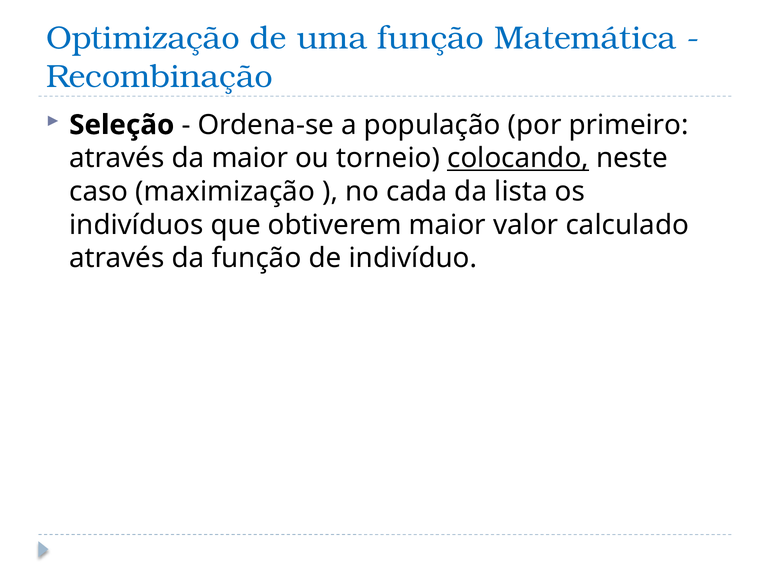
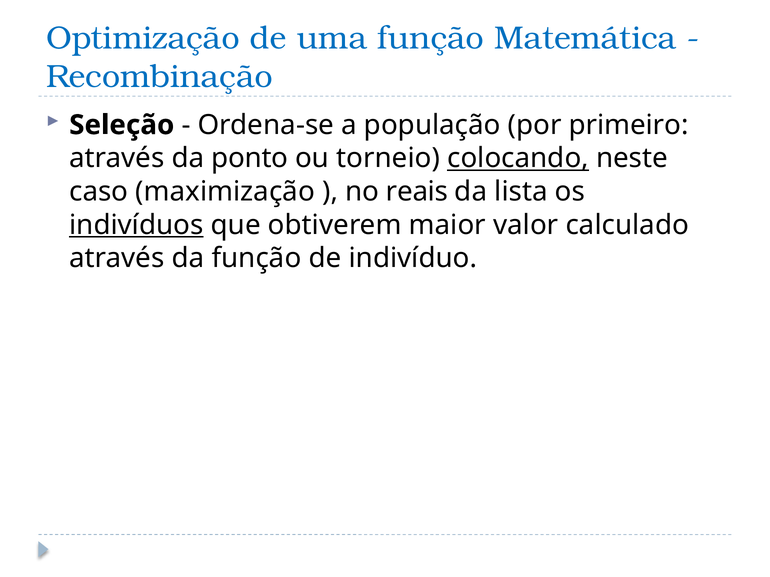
da maior: maior -> ponto
cada: cada -> reais
indivíduos underline: none -> present
